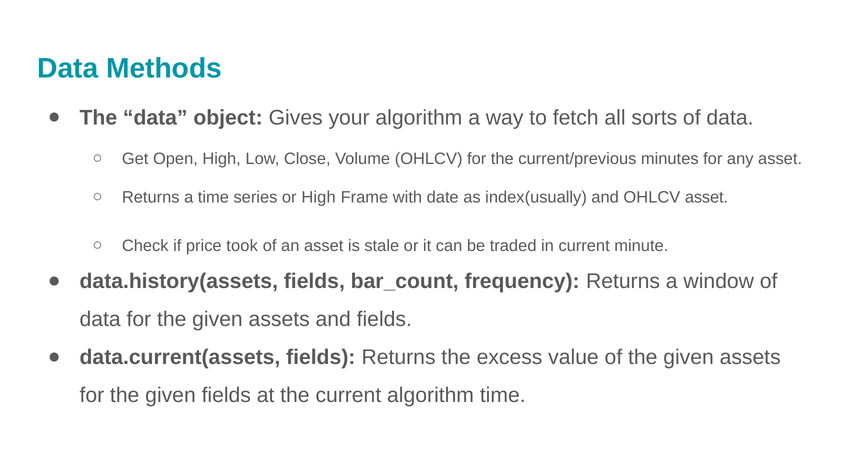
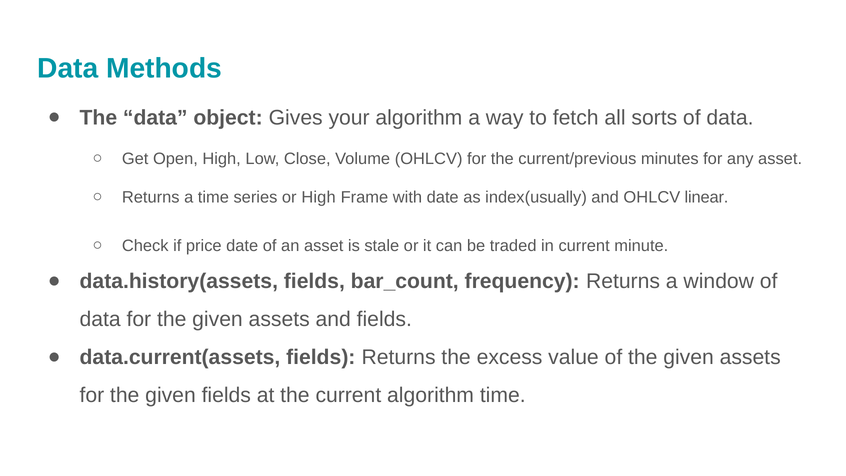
OHLCV asset: asset -> linear
price took: took -> date
